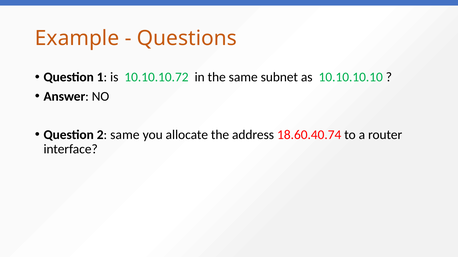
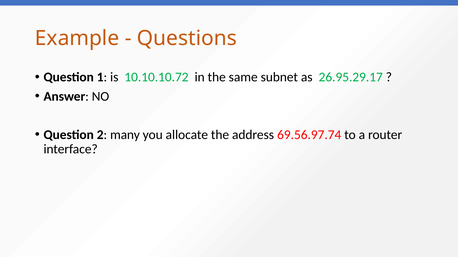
10.10.10.10: 10.10.10.10 -> 26.95.29.17
2 same: same -> many
18.60.40.74: 18.60.40.74 -> 69.56.97.74
